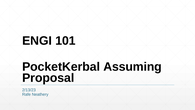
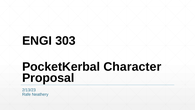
101: 101 -> 303
Assuming: Assuming -> Character
